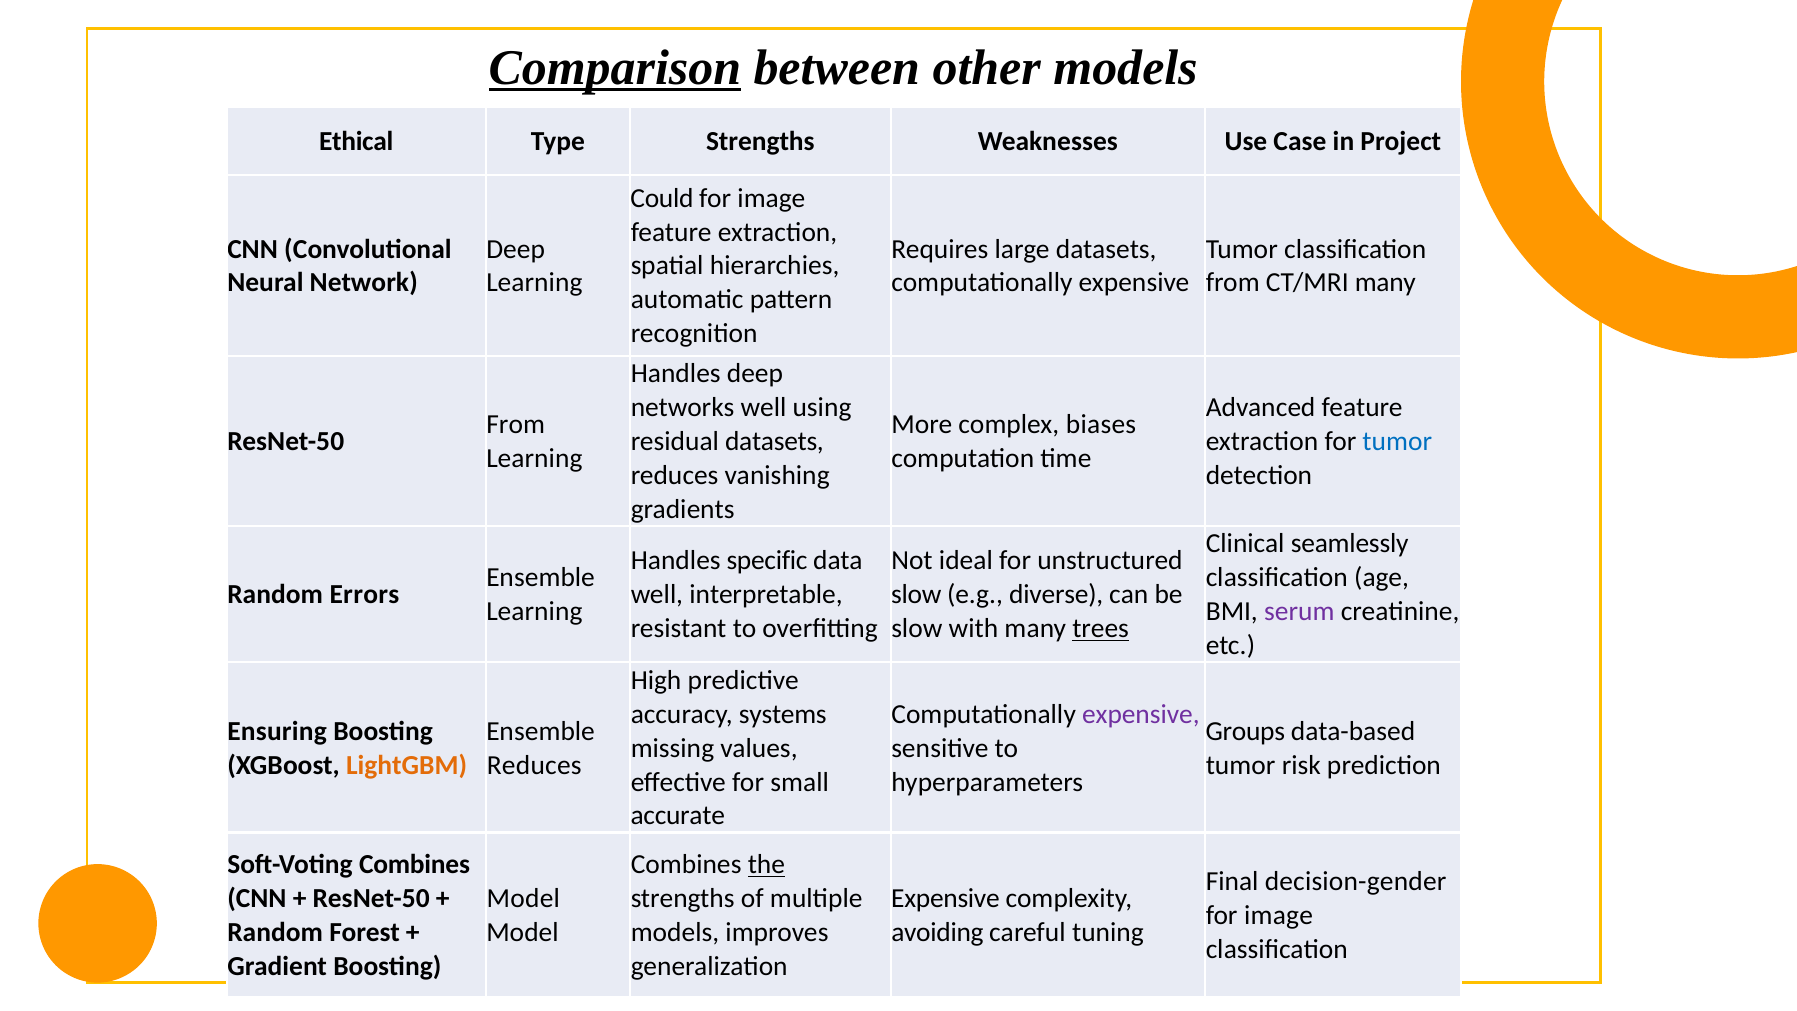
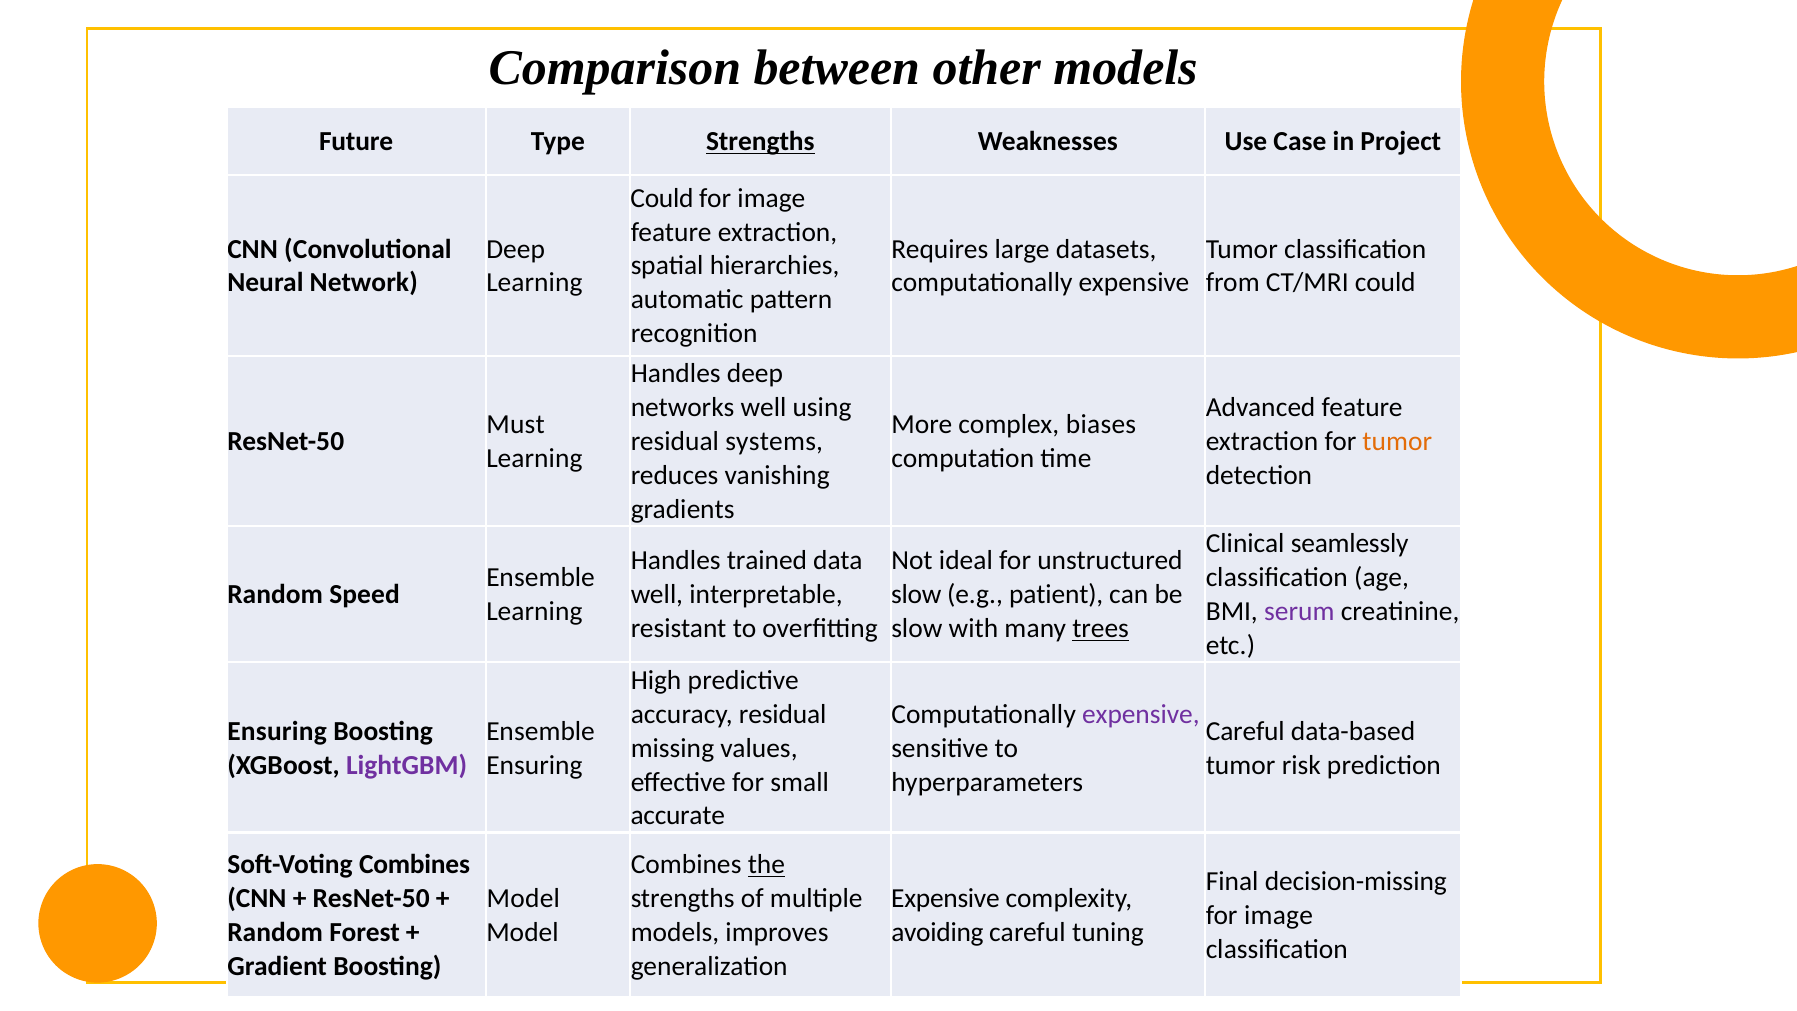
Comparison underline: present -> none
Ethical: Ethical -> Future
Strengths at (760, 142) underline: none -> present
CT/MRI many: many -> could
From at (516, 424): From -> Must
residual datasets: datasets -> systems
tumor at (1397, 441) colour: blue -> orange
specific: specific -> trained
Errors: Errors -> Speed
diverse: diverse -> patient
accuracy systems: systems -> residual
Groups at (1245, 731): Groups -> Careful
LightGBM colour: orange -> purple
Reduces at (534, 765): Reduces -> Ensuring
decision-gender: decision-gender -> decision-missing
